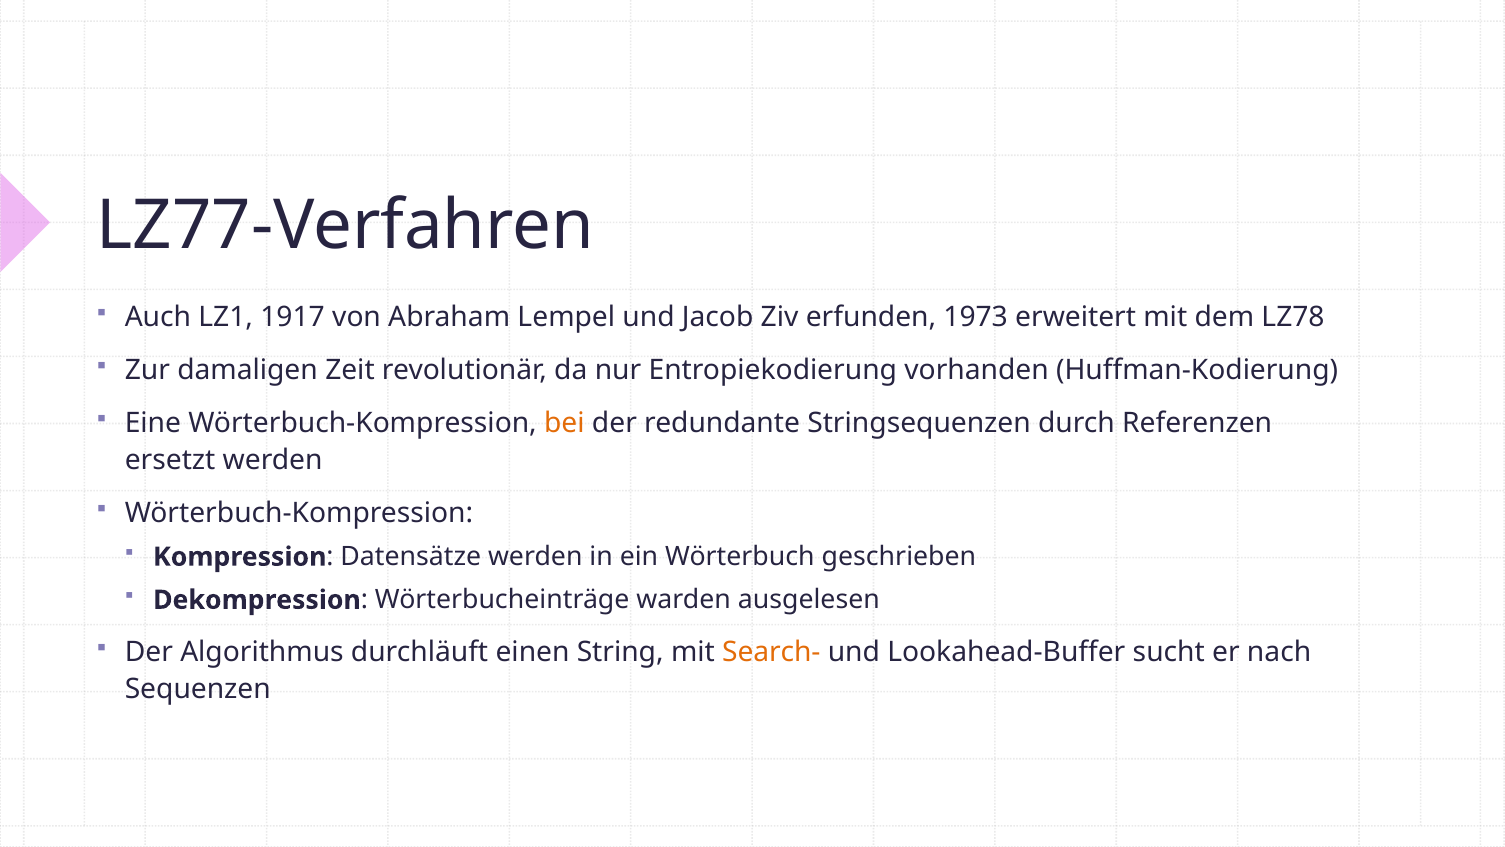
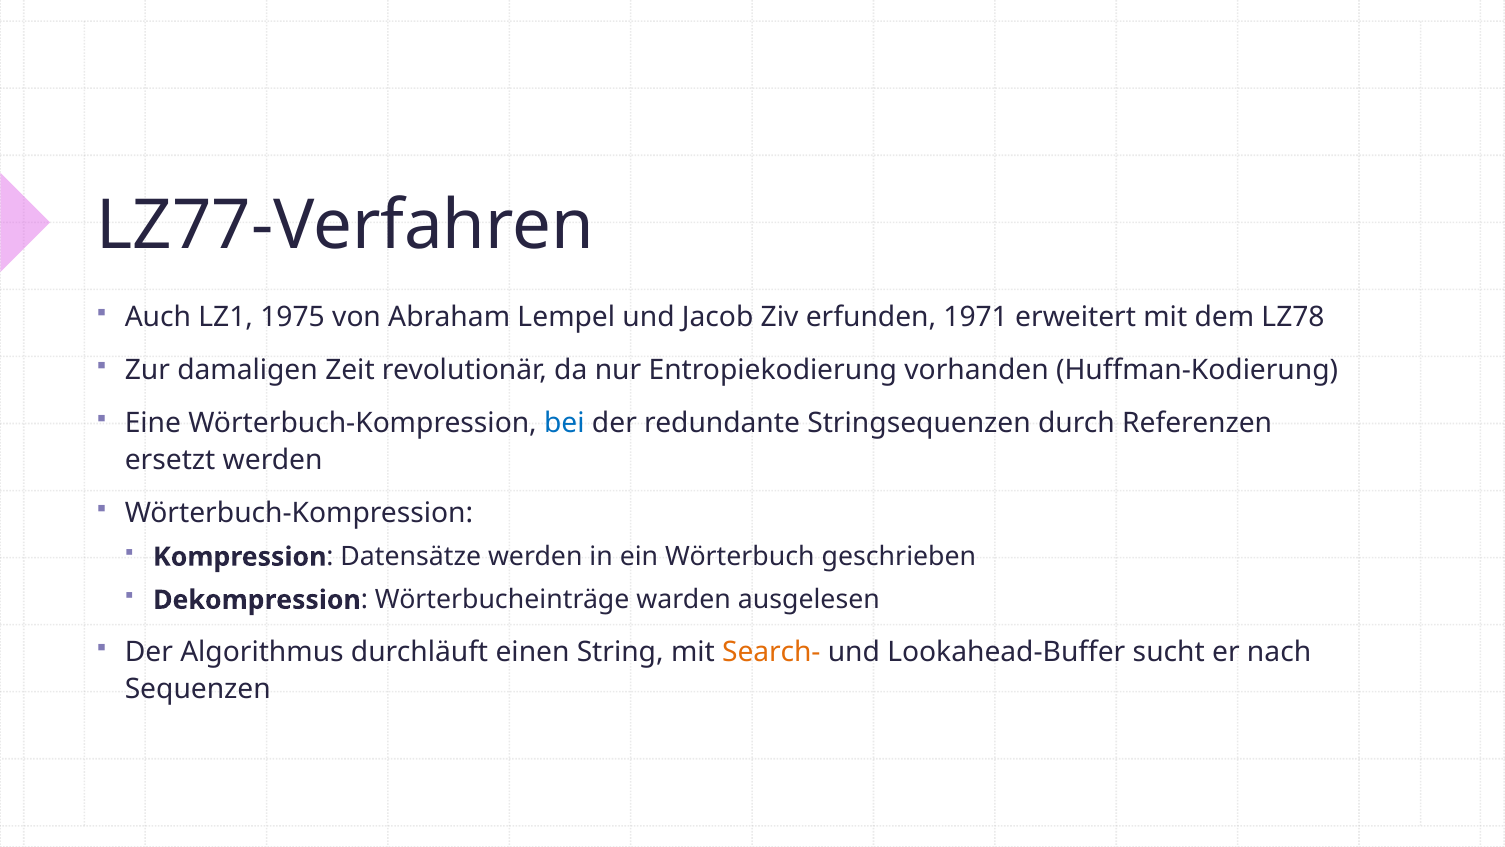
1917: 1917 -> 1975
1973: 1973 -> 1971
bei colour: orange -> blue
